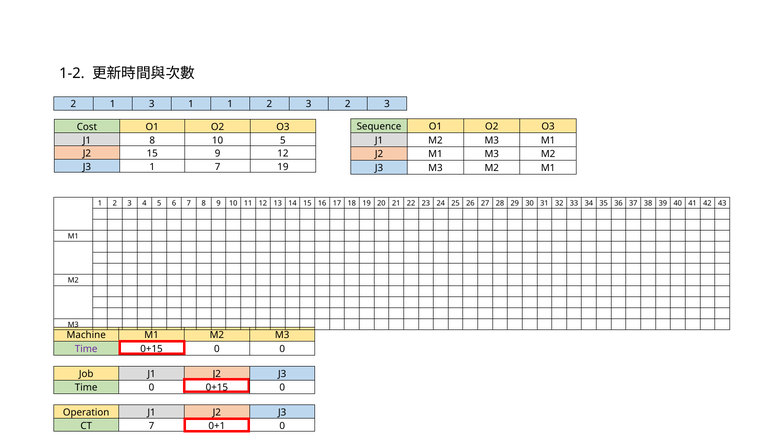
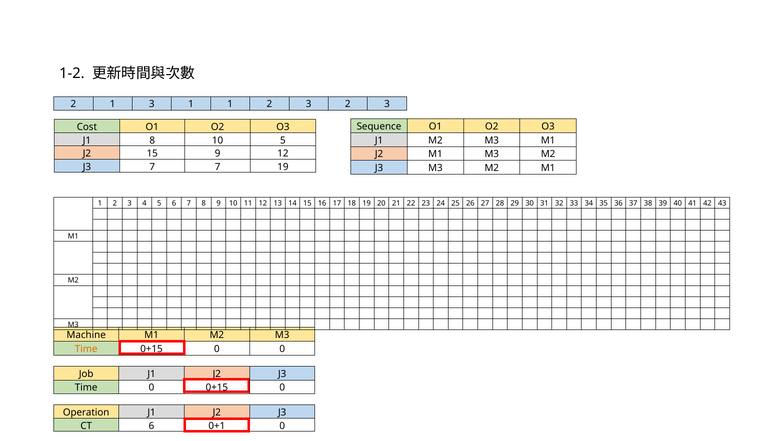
J3 1: 1 -> 7
Time at (86, 349) colour: purple -> orange
CT 7: 7 -> 6
